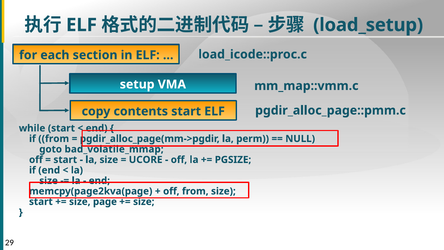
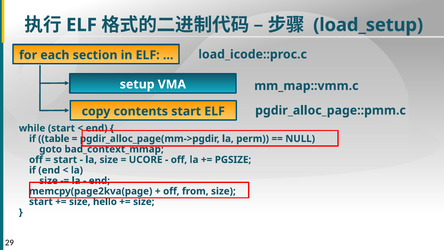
if from: from -> table
bad_volatile_mmap: bad_volatile_mmap -> bad_context_mmap
page: page -> hello
